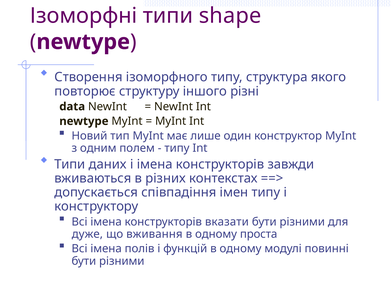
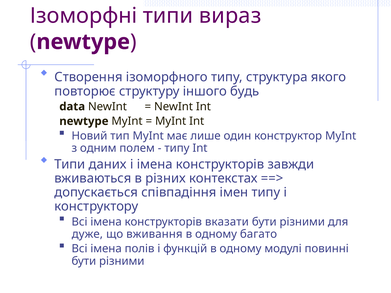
shape: shape -> вираз
різні: різні -> будь
проста: проста -> багато
